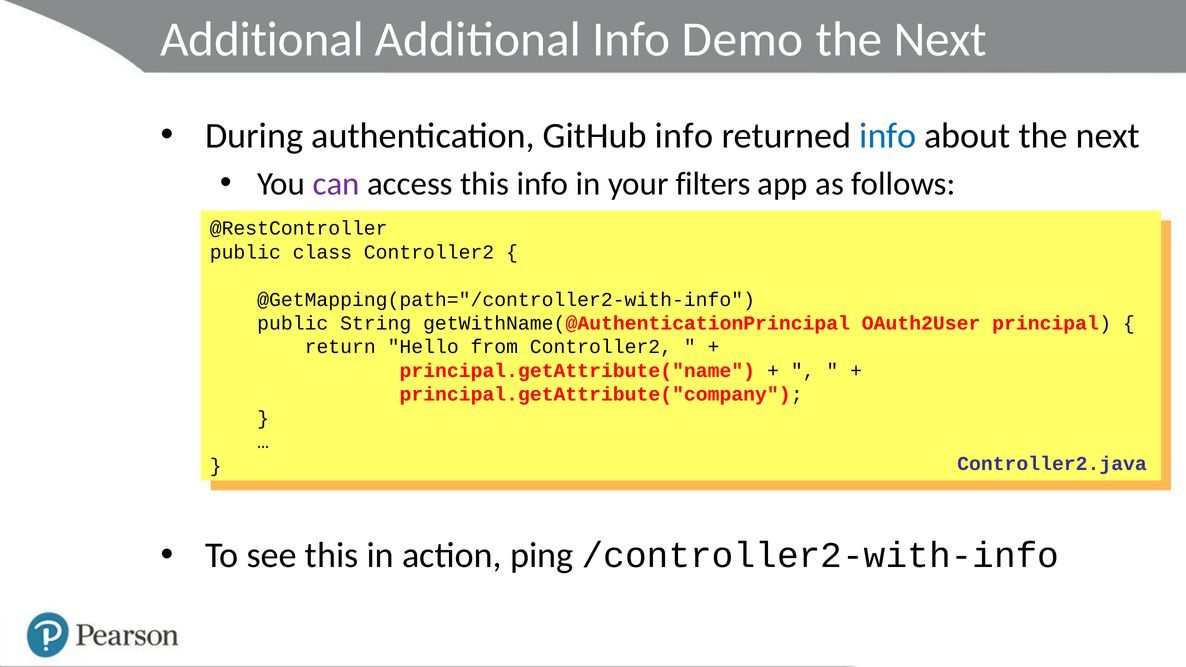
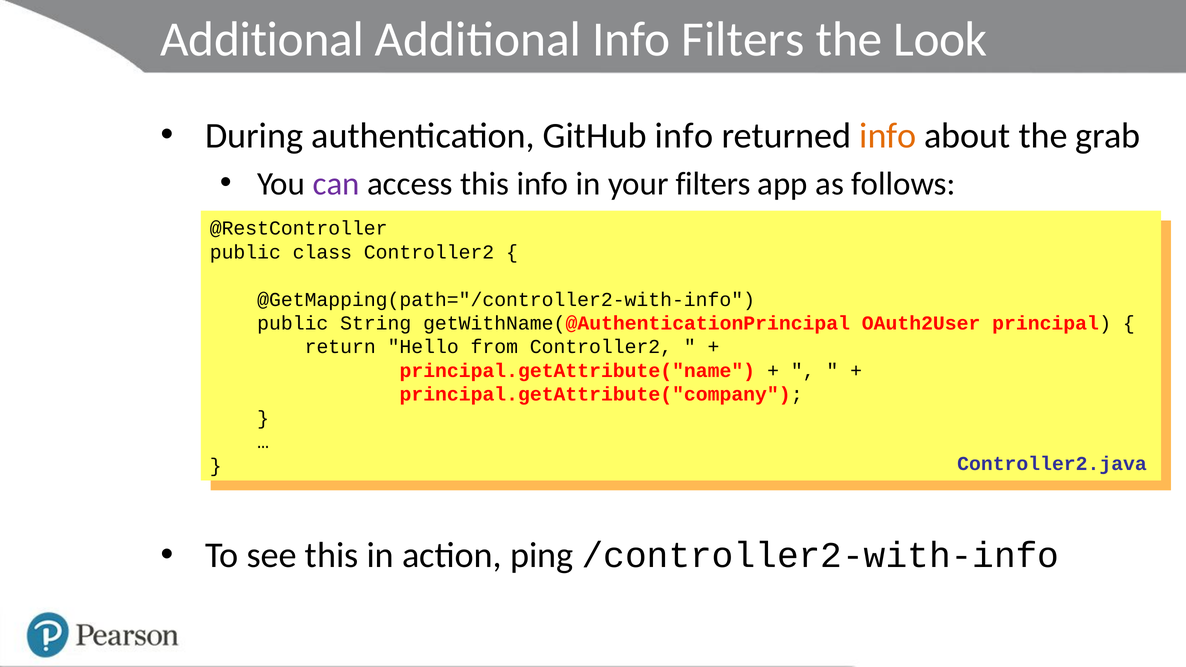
Demo at (743, 40): Demo -> Filters
Next at (940, 40): Next -> Look
info at (888, 136) colour: blue -> orange
about the next: next -> grab
